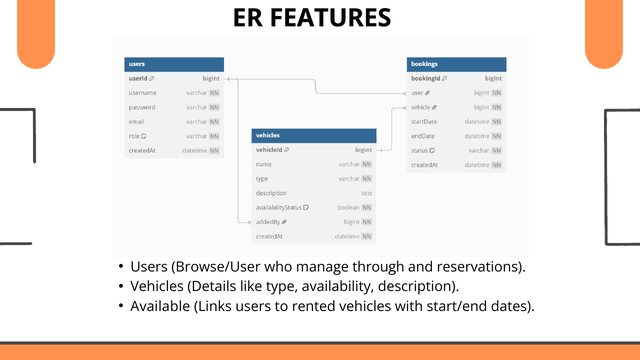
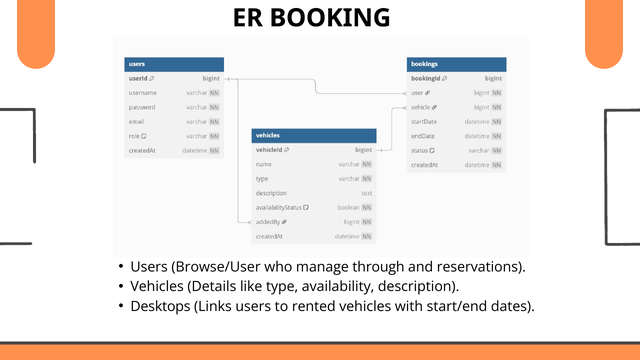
FEATURES: FEATURES -> BOOKING
Available: Available -> Desktops
